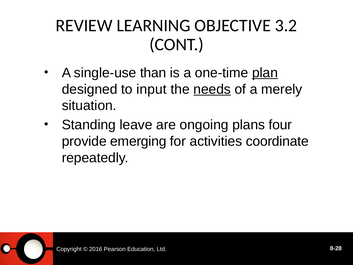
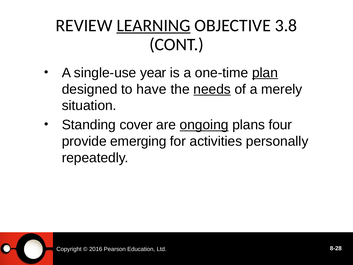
LEARNING underline: none -> present
3.2: 3.2 -> 3.8
than: than -> year
input: input -> have
leave: leave -> cover
ongoing underline: none -> present
coordinate: coordinate -> personally
